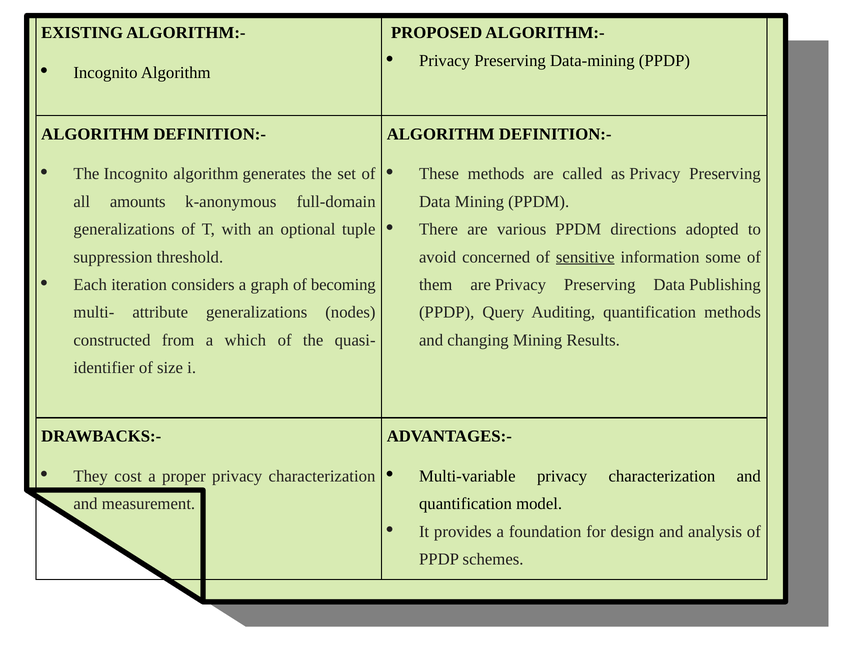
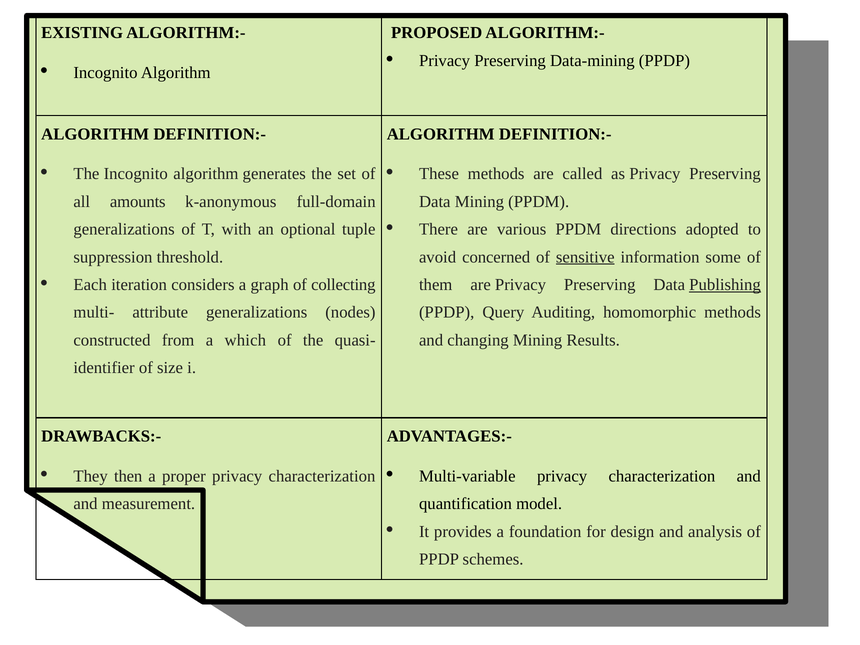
becoming: becoming -> collecting
Publishing underline: none -> present
Auditing quantification: quantification -> homomorphic
cost: cost -> then
